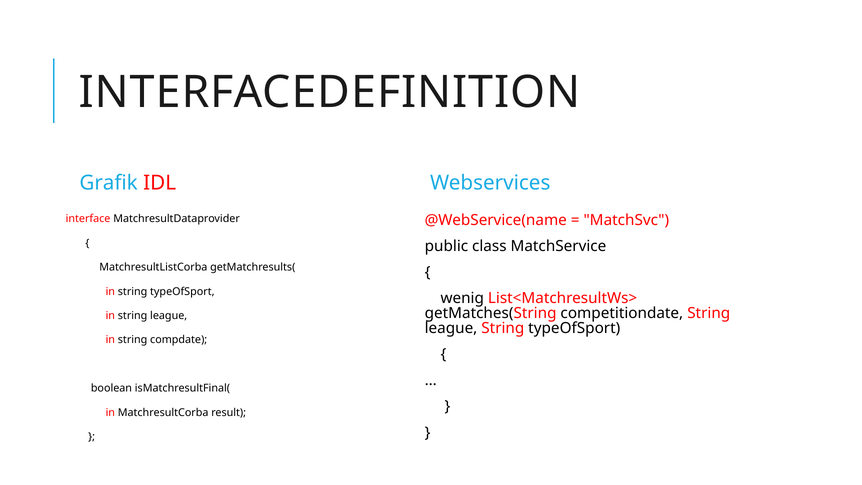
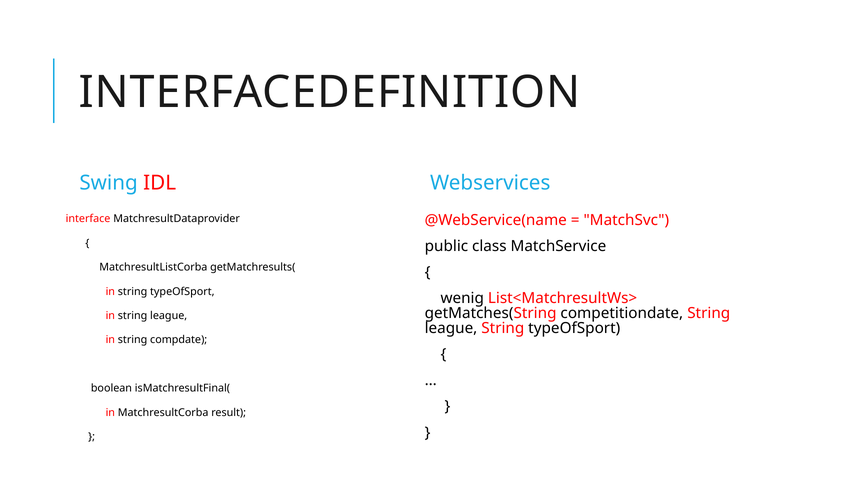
Grafik: Grafik -> Swing
